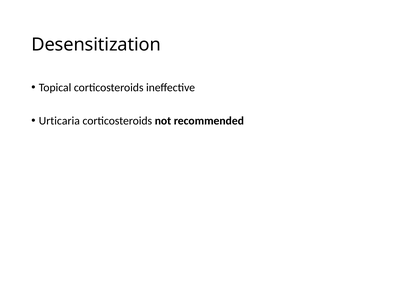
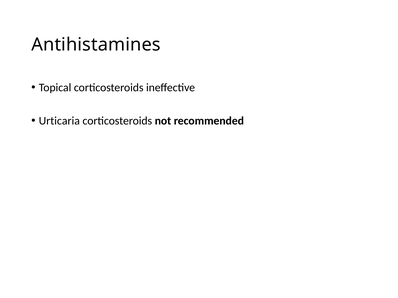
Desensitization: Desensitization -> Antihistamines
